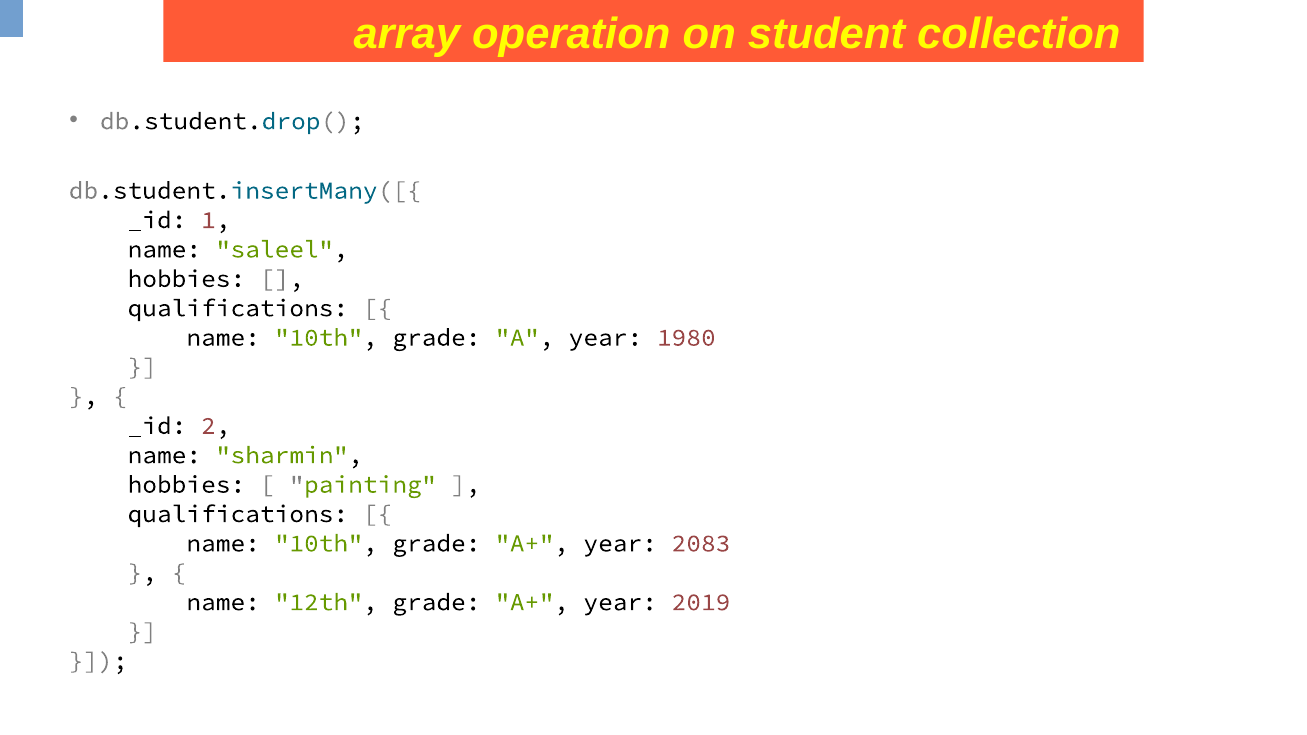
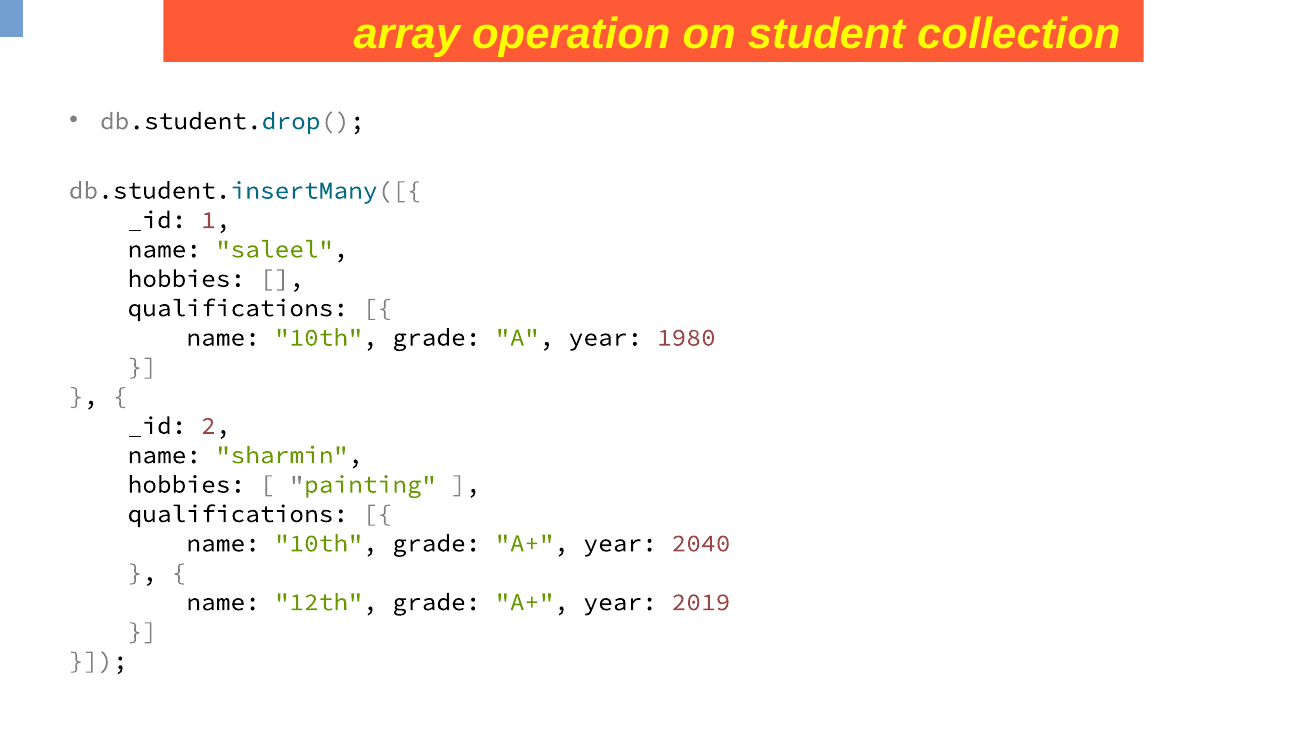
2083: 2083 -> 2040
